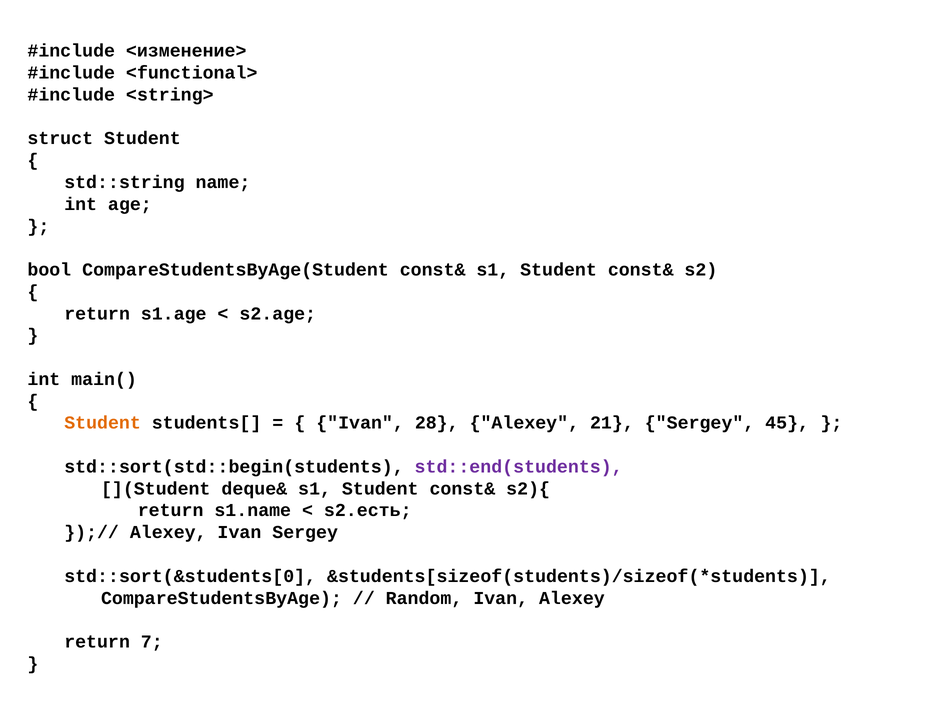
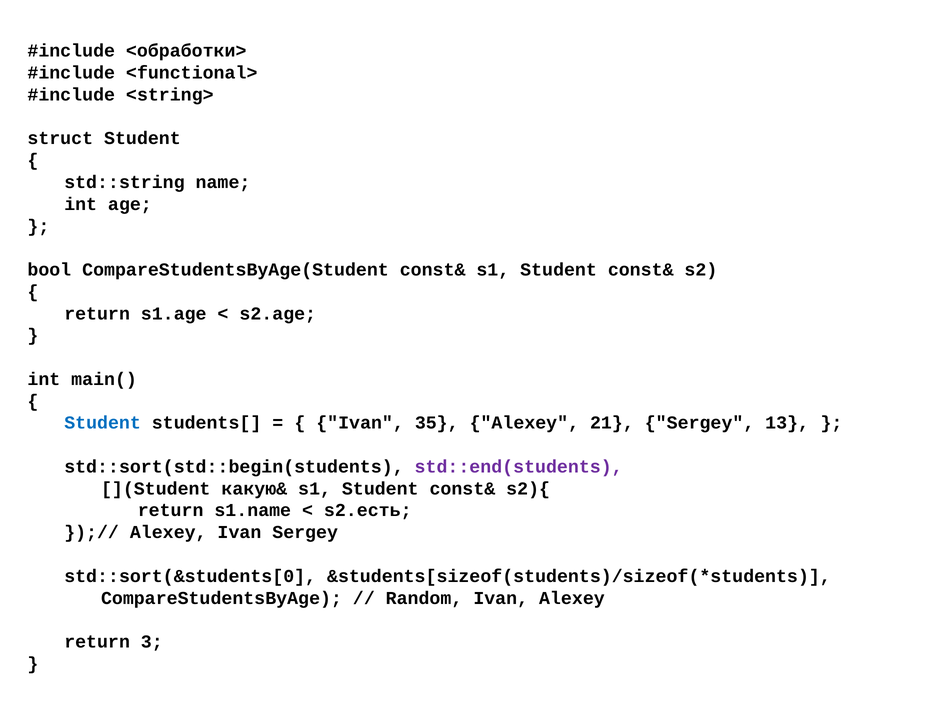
<изменение>: <изменение> -> <обработки>
Student at (103, 423) colour: orange -> blue
28: 28 -> 35
45: 45 -> 13
deque&: deque& -> какую&
7: 7 -> 3
